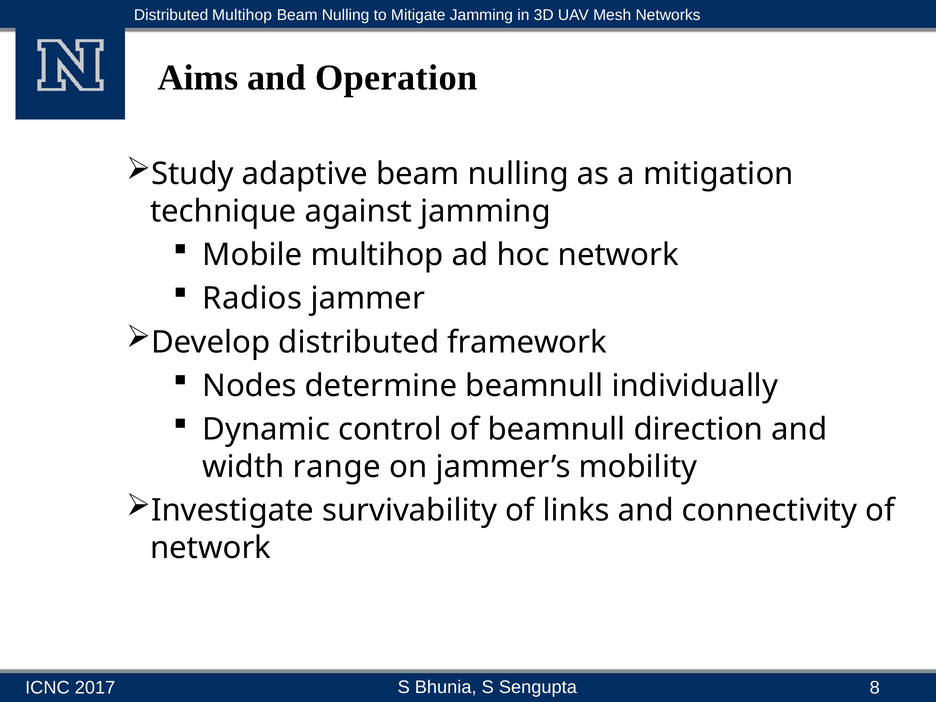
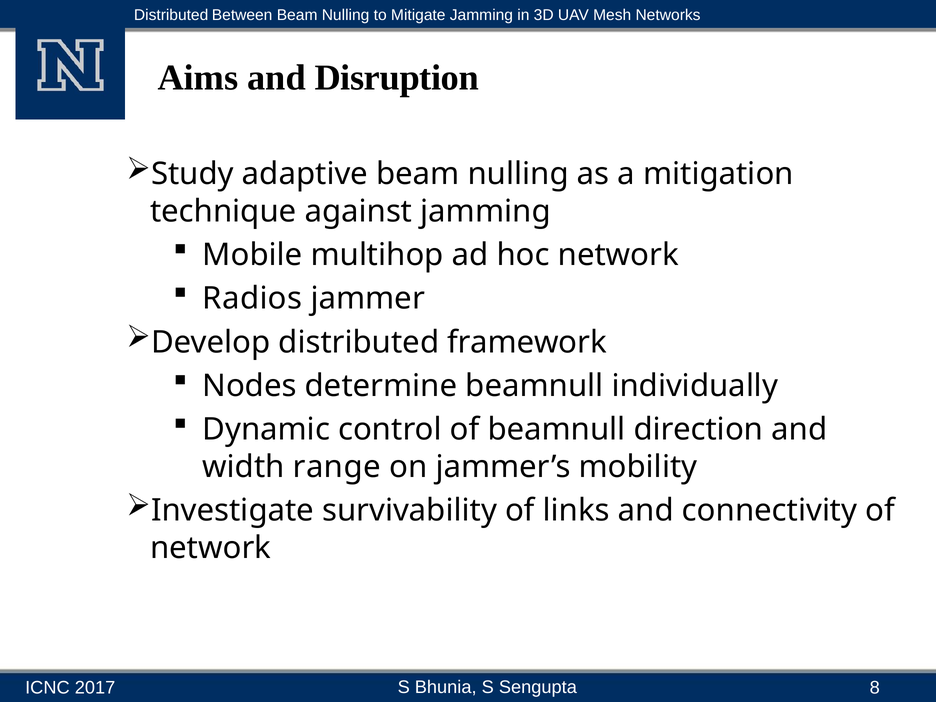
Distributed Multihop: Multihop -> Between
Operation: Operation -> Disruption
